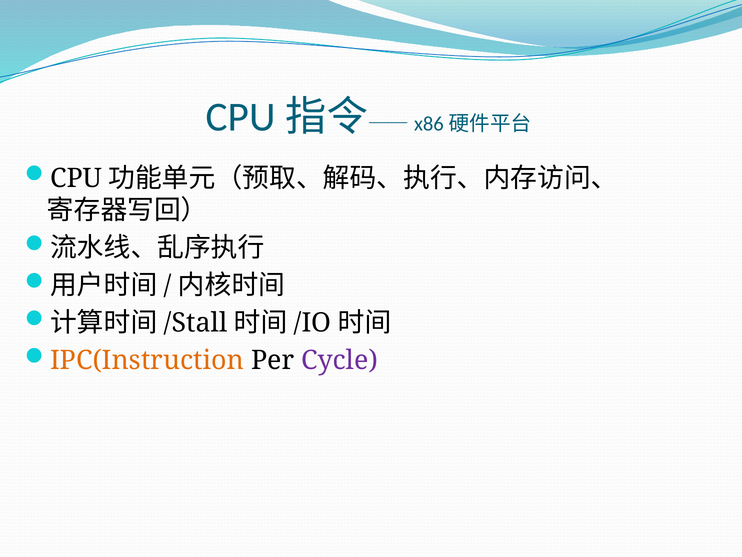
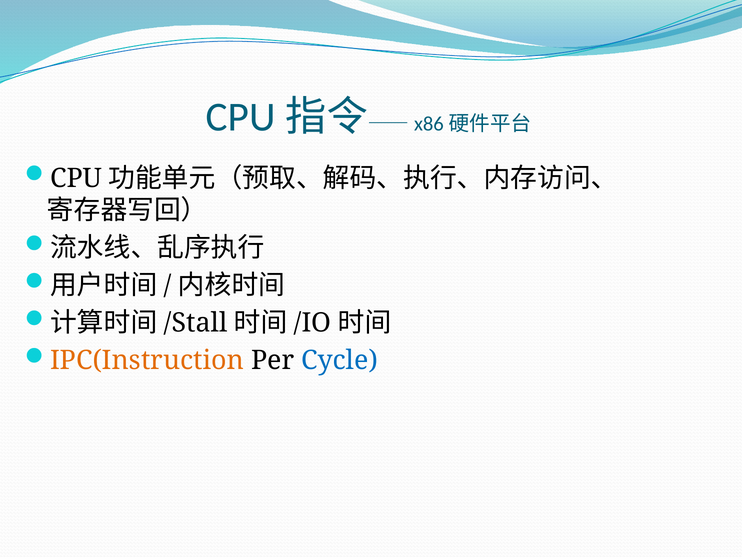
Cycle colour: purple -> blue
